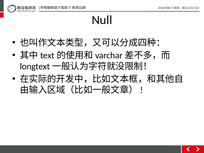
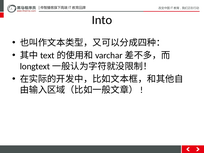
Null: Null -> Into
